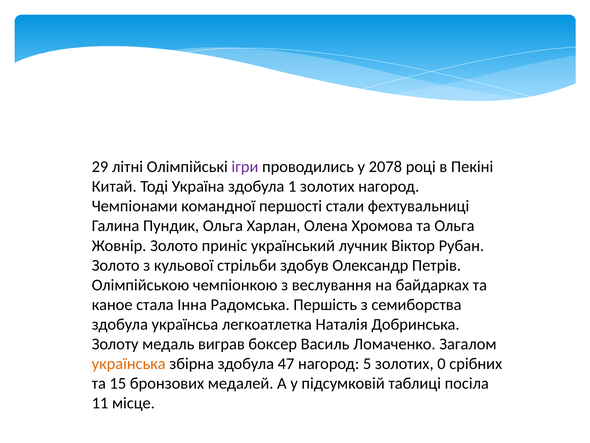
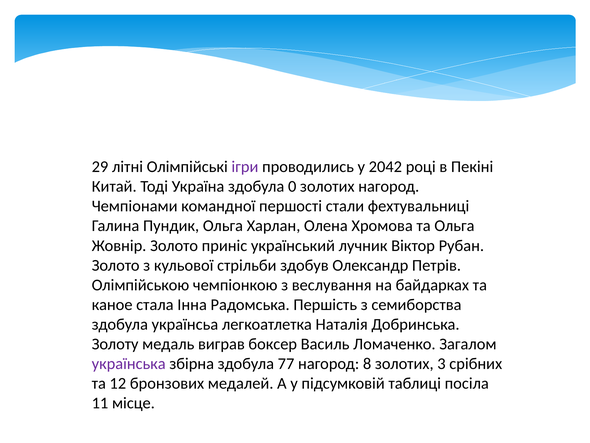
2078: 2078 -> 2042
1: 1 -> 0
українська colour: orange -> purple
47: 47 -> 77
5: 5 -> 8
0: 0 -> 3
15: 15 -> 12
